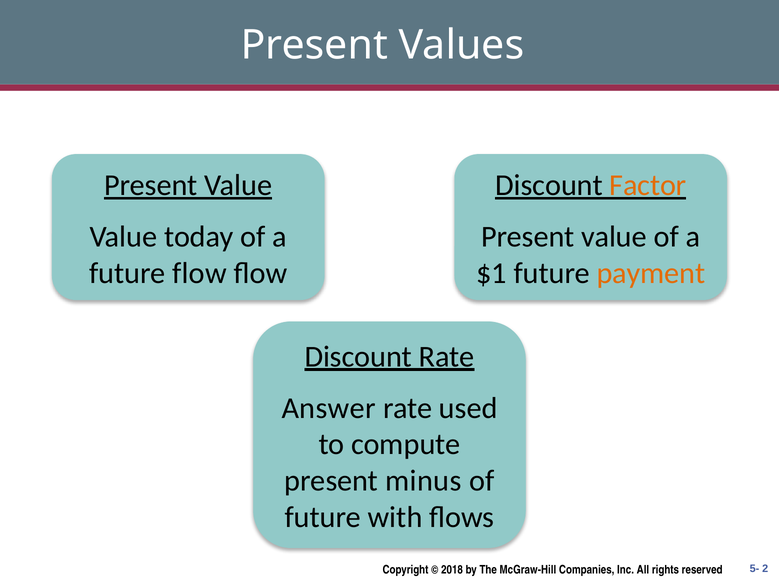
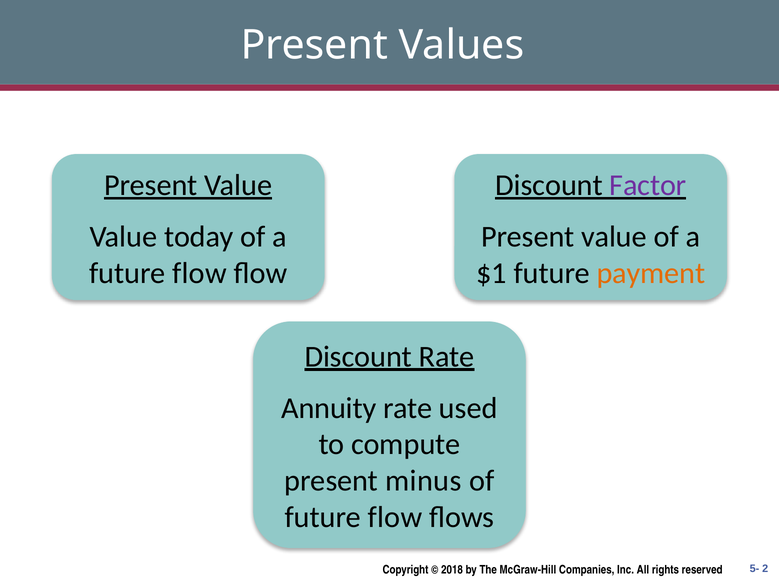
Factor colour: orange -> purple
Answer: Answer -> Annuity
with at (395, 517): with -> flow
